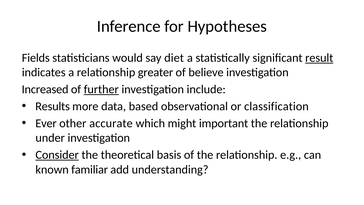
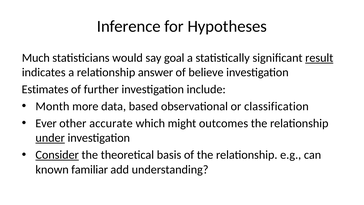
Fields: Fields -> Much
diet: diet -> goal
greater: greater -> answer
Increased: Increased -> Estimates
further underline: present -> none
Results: Results -> Month
important: important -> outcomes
under underline: none -> present
